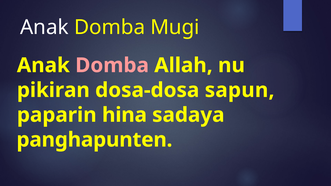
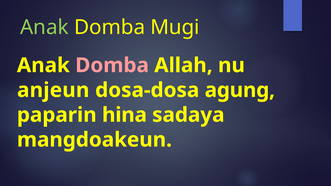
Anak at (44, 27) colour: white -> light green
pikiran: pikiran -> anjeun
sapun: sapun -> agung
panghapunten: panghapunten -> mangdoakeun
